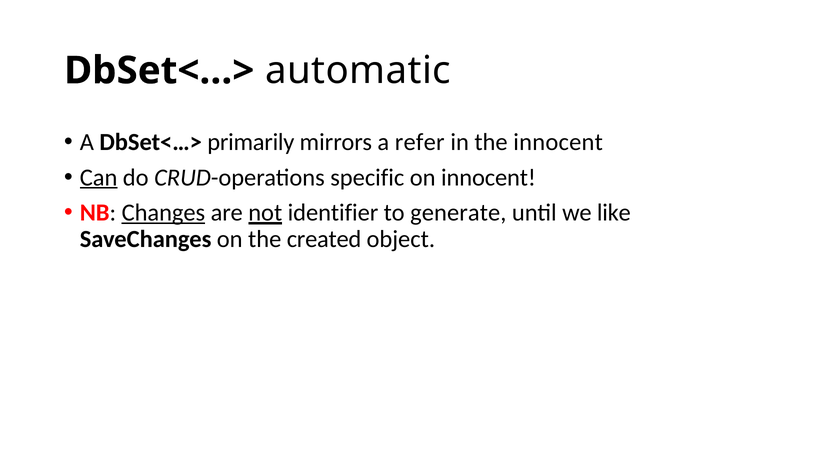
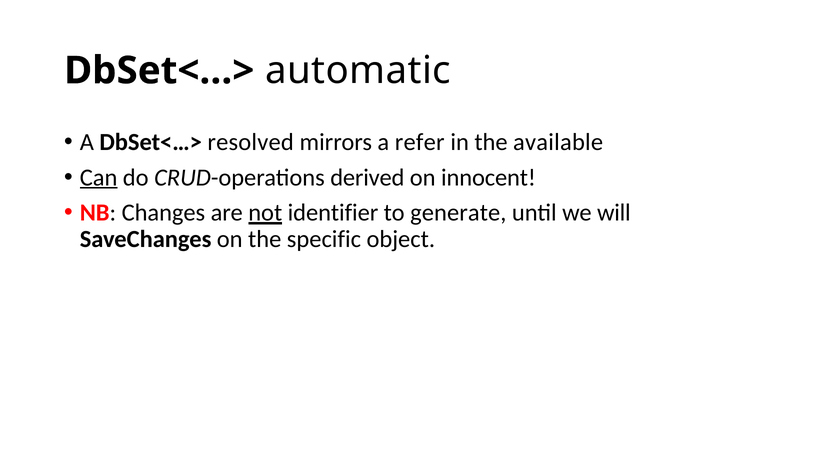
primarily: primarily -> resolved
the innocent: innocent -> available
specific: specific -> derived
Changes underline: present -> none
like: like -> will
created: created -> specific
